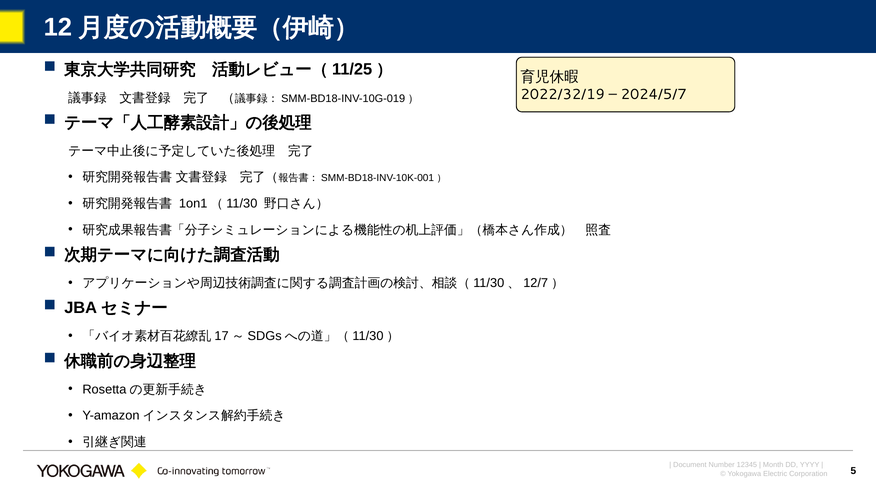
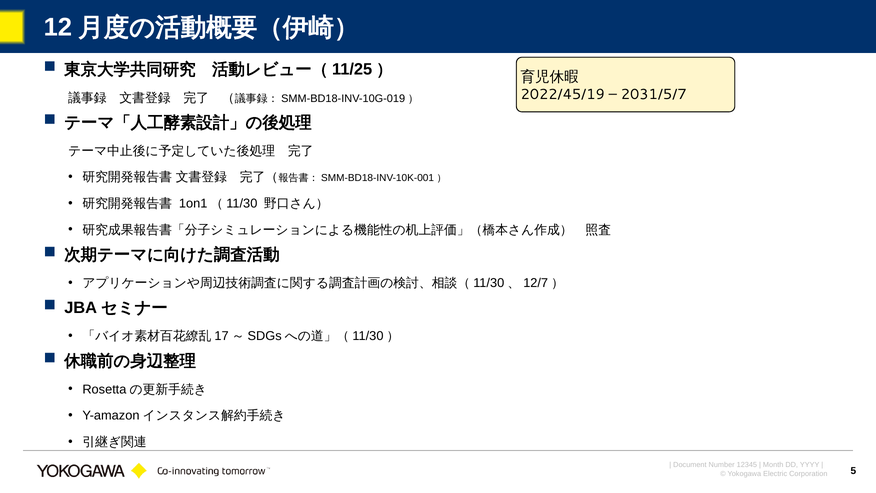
2022/32/19: 2022/32/19 -> 2022/45/19
2024/5/7: 2024/5/7 -> 2031/5/7
